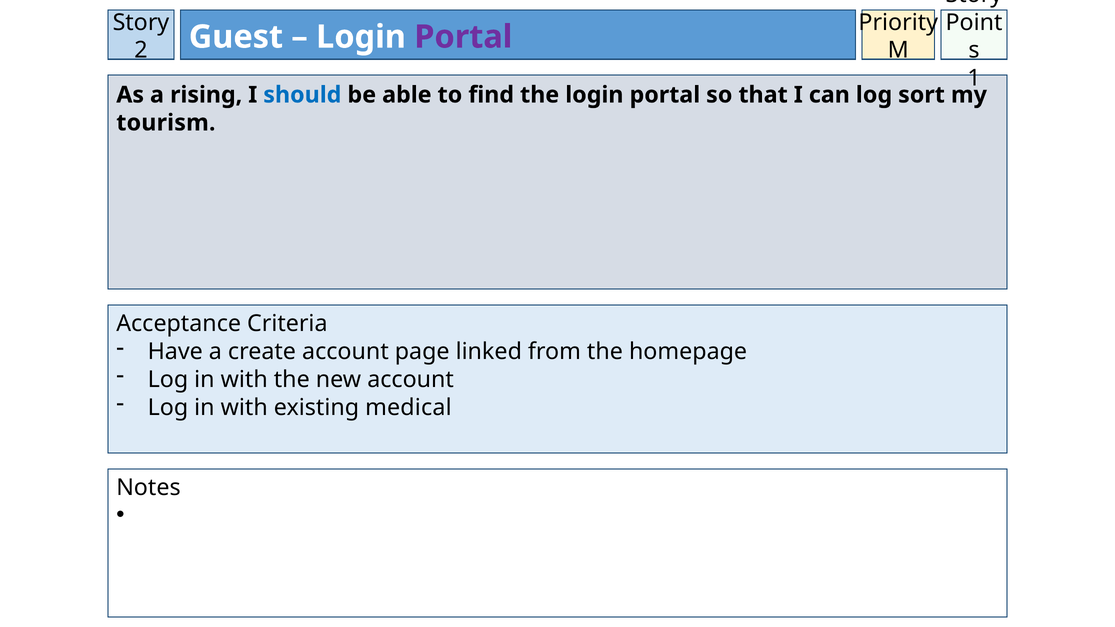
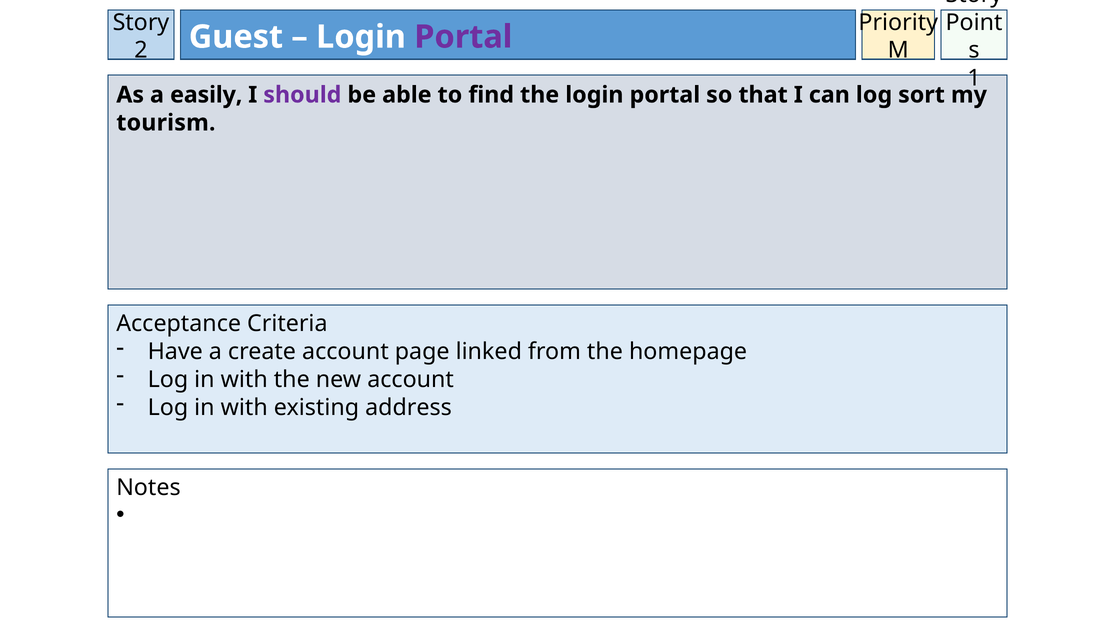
rising: rising -> easily
should colour: blue -> purple
medical: medical -> address
